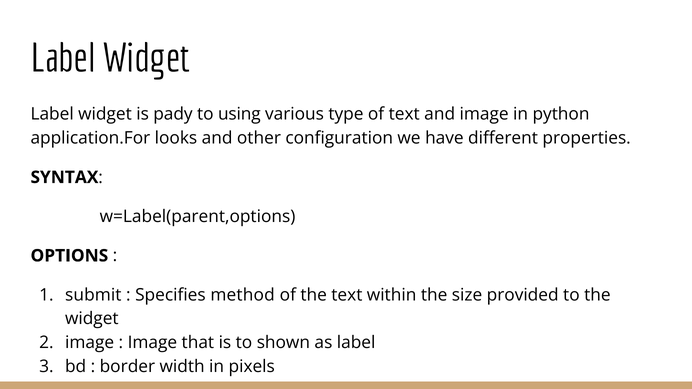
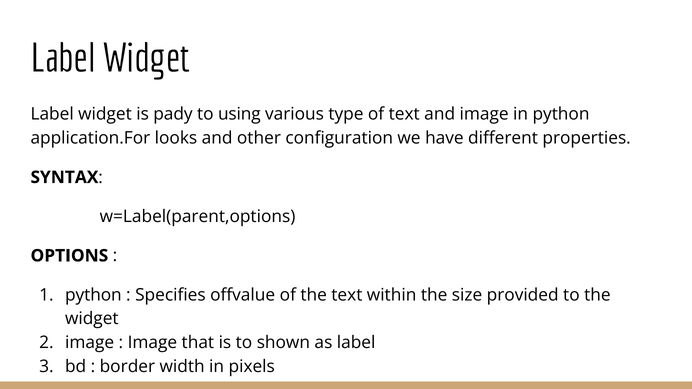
submit at (93, 295): submit -> python
method: method -> offvalue
